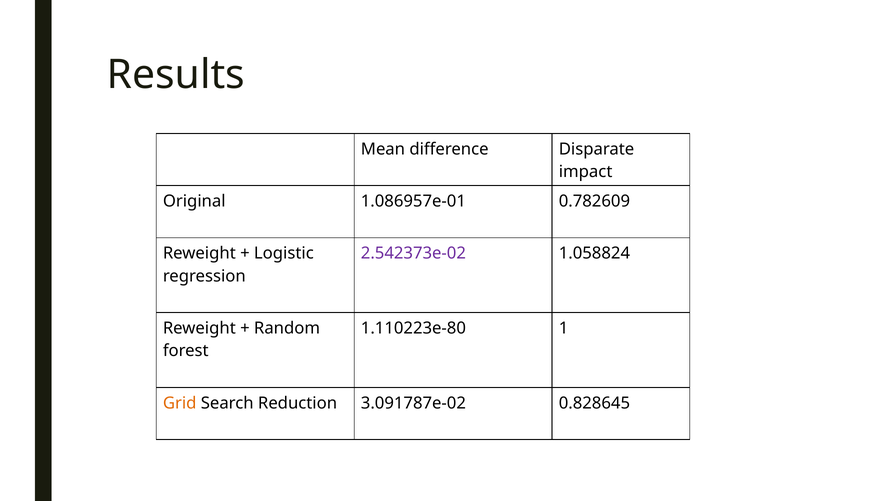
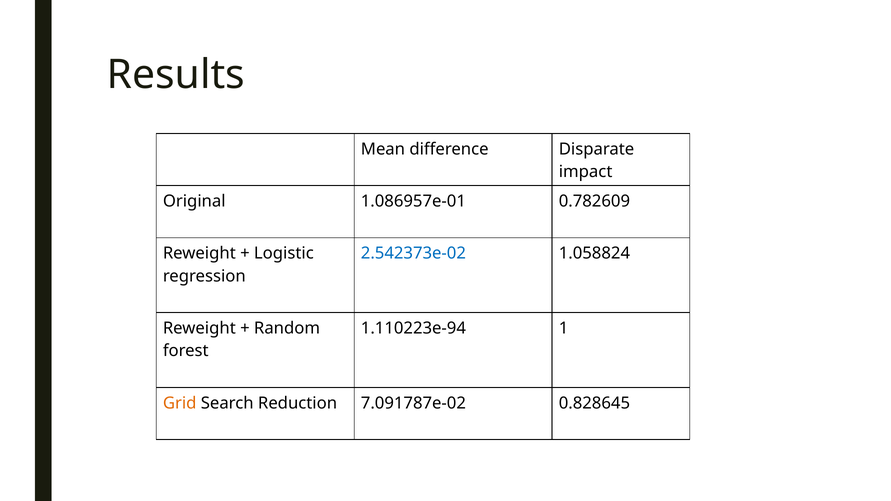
2.542373e-02 colour: purple -> blue
1.110223e-80: 1.110223e-80 -> 1.110223e-94
3.091787e-02: 3.091787e-02 -> 7.091787e-02
